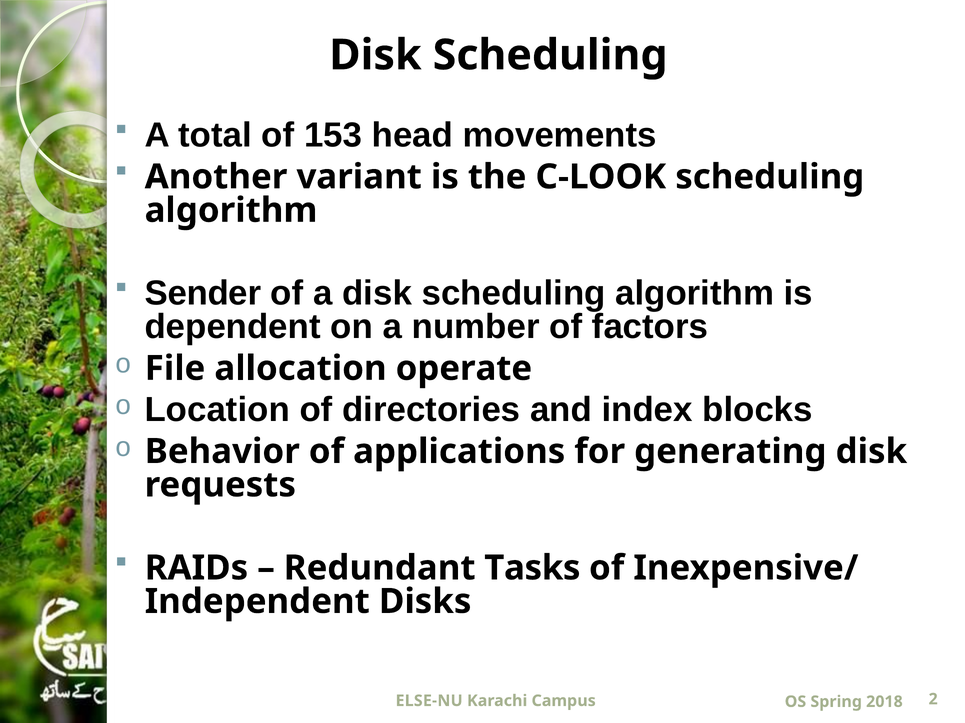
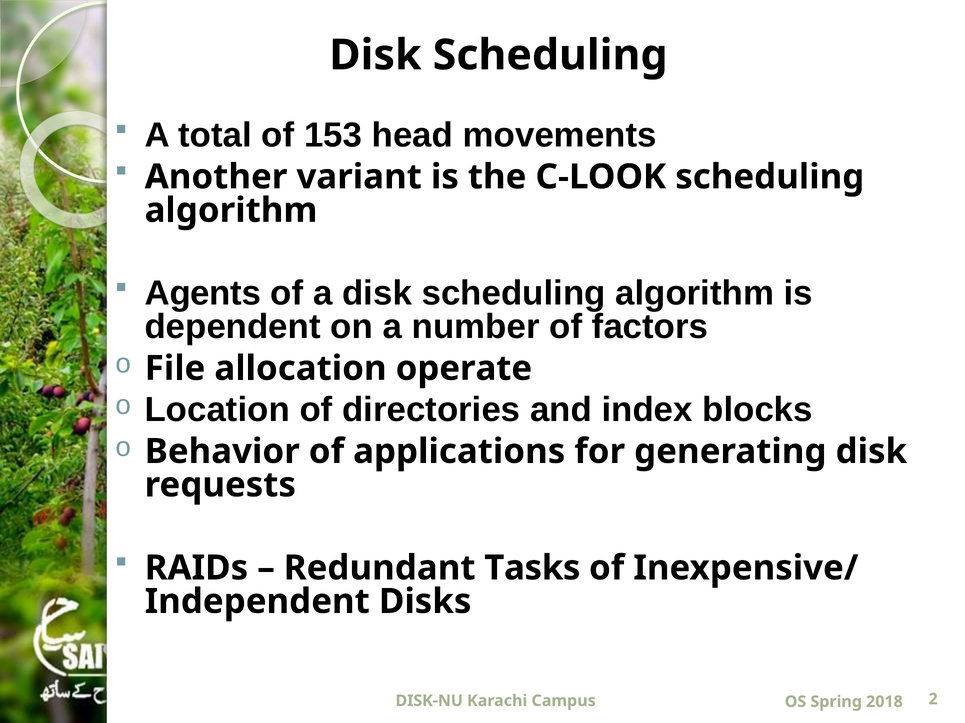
Sender: Sender -> Agents
ELSE-NU: ELSE-NU -> DISK-NU
